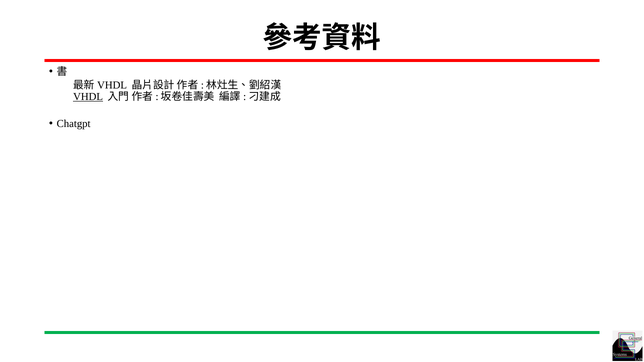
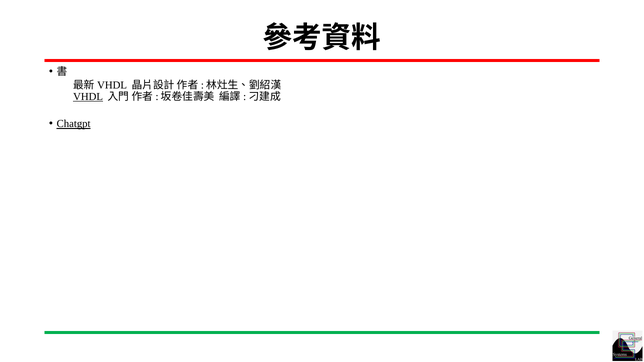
Chatgpt underline: none -> present
